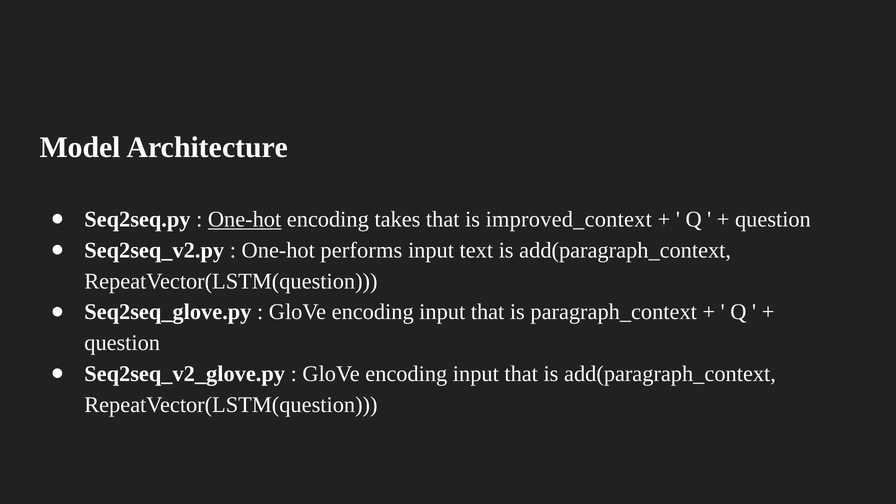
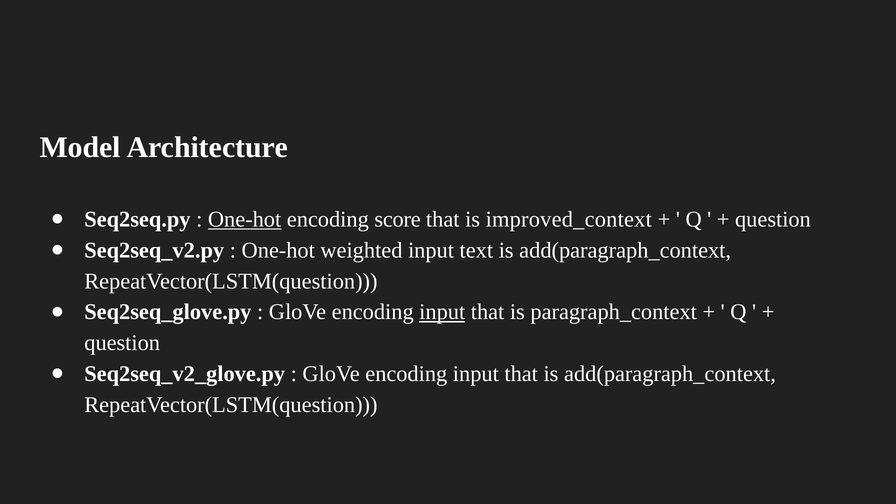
takes: takes -> score
performs: performs -> weighted
input at (442, 312) underline: none -> present
